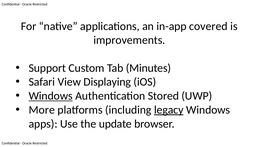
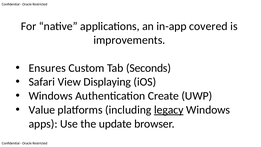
Support: Support -> Ensures
Minutes: Minutes -> Seconds
Windows at (51, 96) underline: present -> none
Stored: Stored -> Create
More: More -> Value
